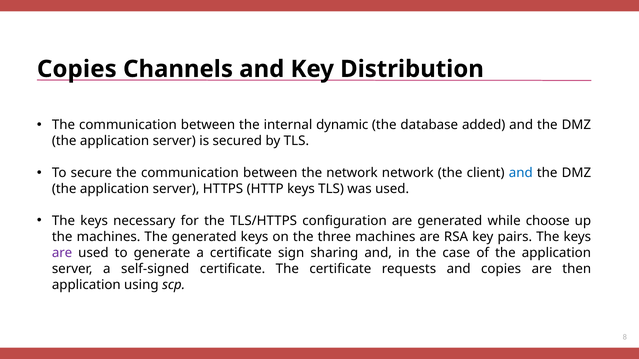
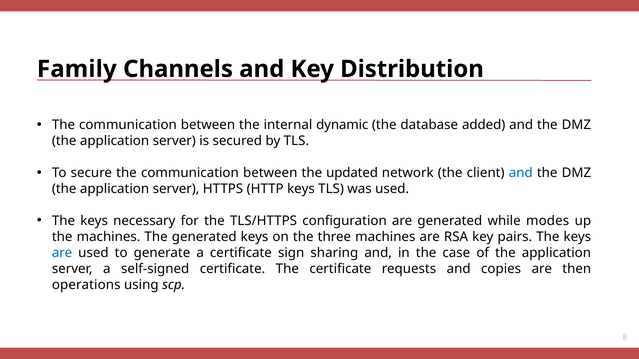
Copies at (77, 69): Copies -> Family
the network: network -> updated
choose: choose -> modes
are at (62, 253) colour: purple -> blue
application at (86, 285): application -> operations
